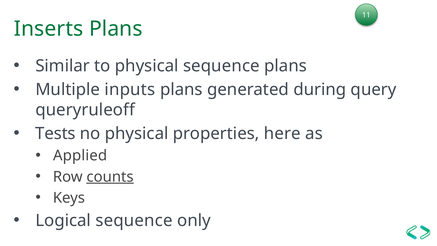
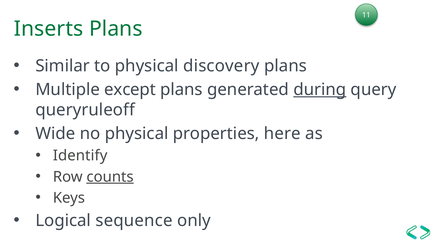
physical sequence: sequence -> discovery
inputs: inputs -> except
during underline: none -> present
Tests: Tests -> Wide
Applied: Applied -> Identify
